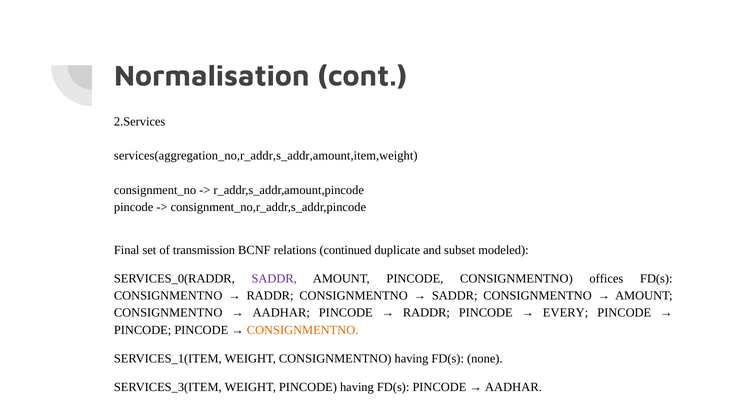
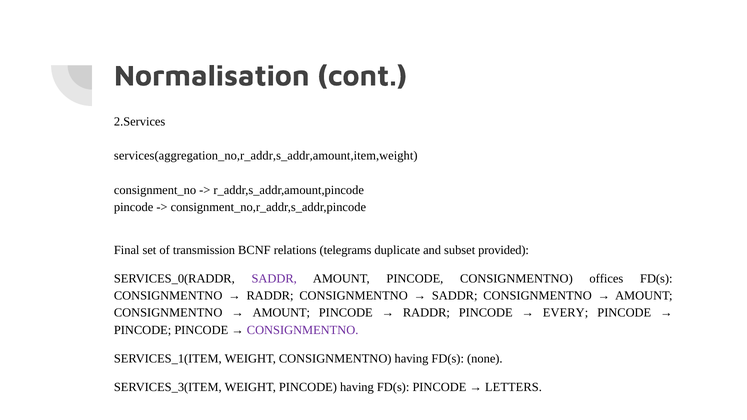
continued: continued -> telegrams
modeled: modeled -> provided
AADHAR at (281, 313): AADHAR -> AMOUNT
CONSIGNMENTNO at (303, 330) colour: orange -> purple
AADHAR at (513, 387): AADHAR -> LETTERS
